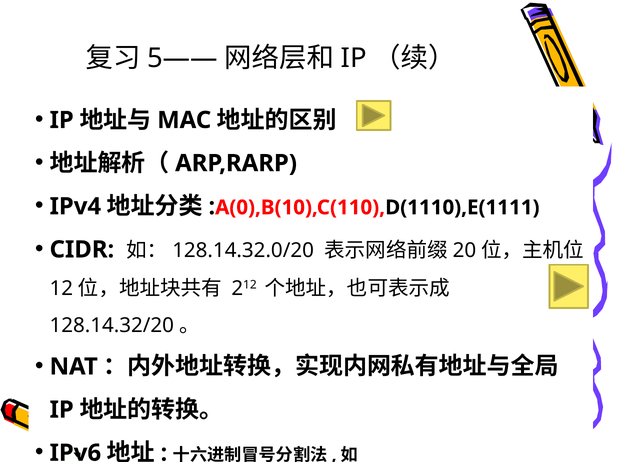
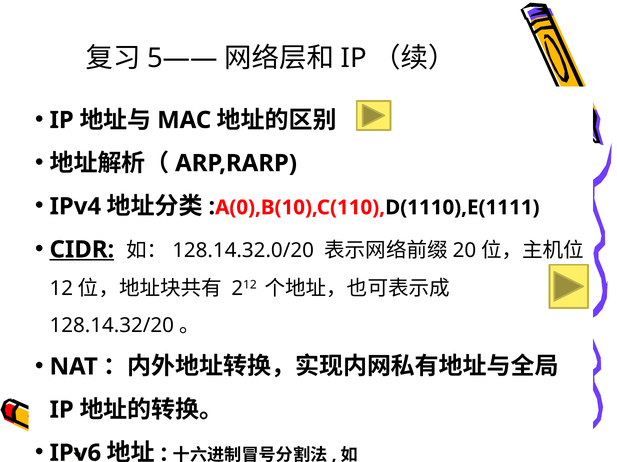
CIDR underline: none -> present
